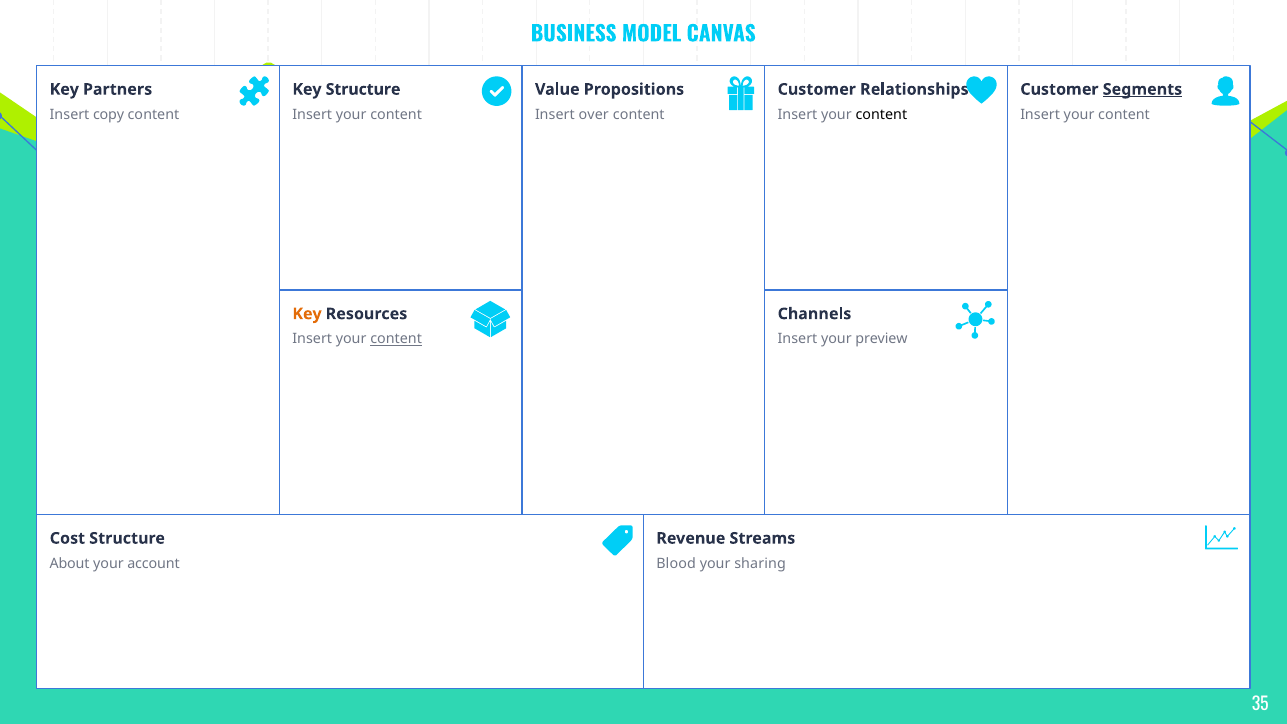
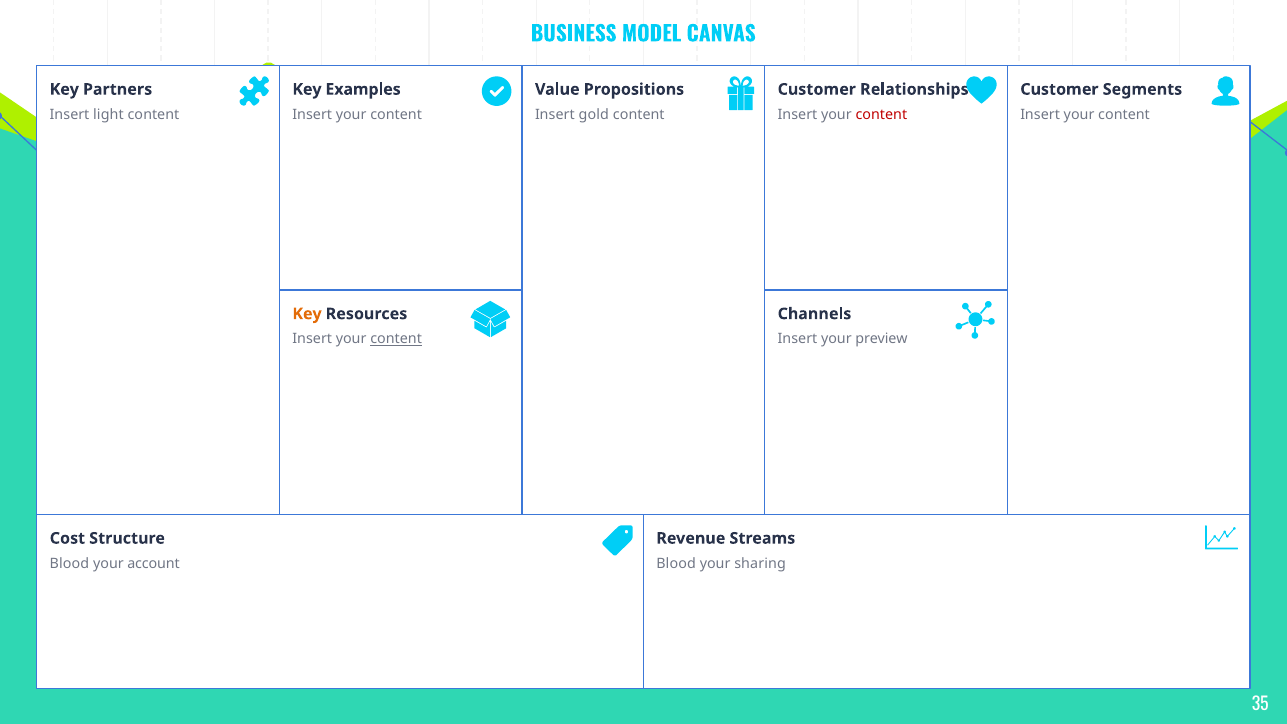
Key Structure: Structure -> Examples
Segments underline: present -> none
copy: copy -> light
over: over -> gold
content at (881, 115) colour: black -> red
About at (70, 564): About -> Blood
